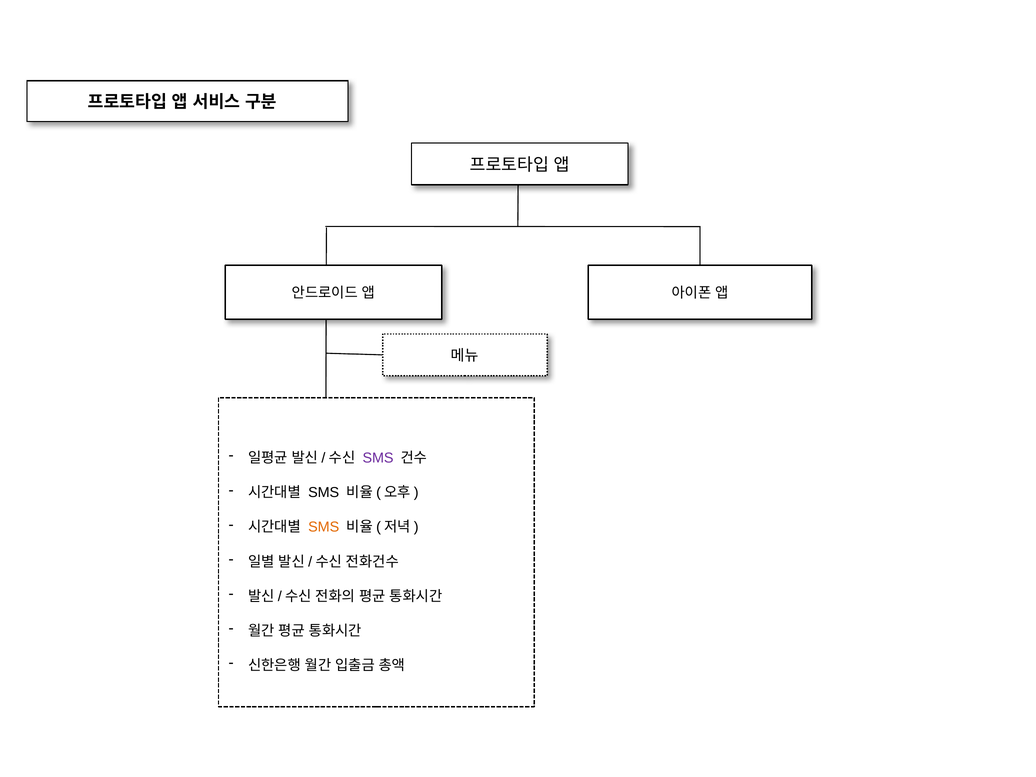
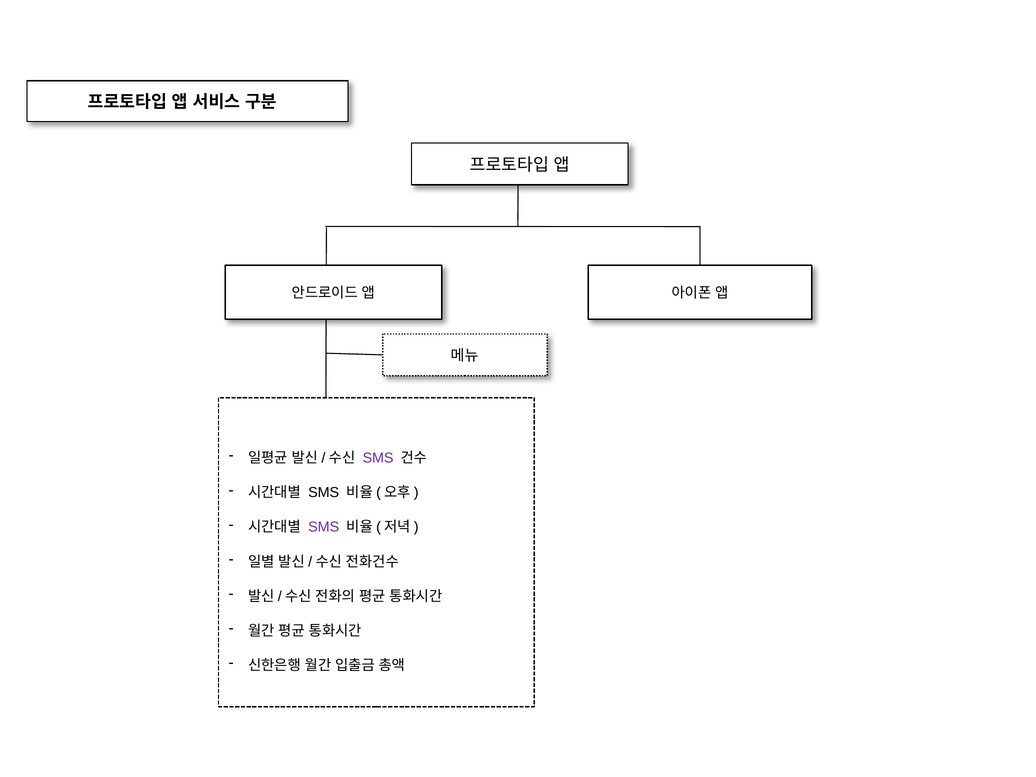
SMS at (324, 527) colour: orange -> purple
